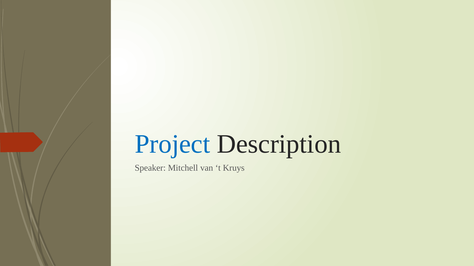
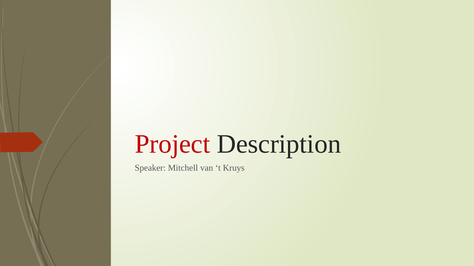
Project colour: blue -> red
